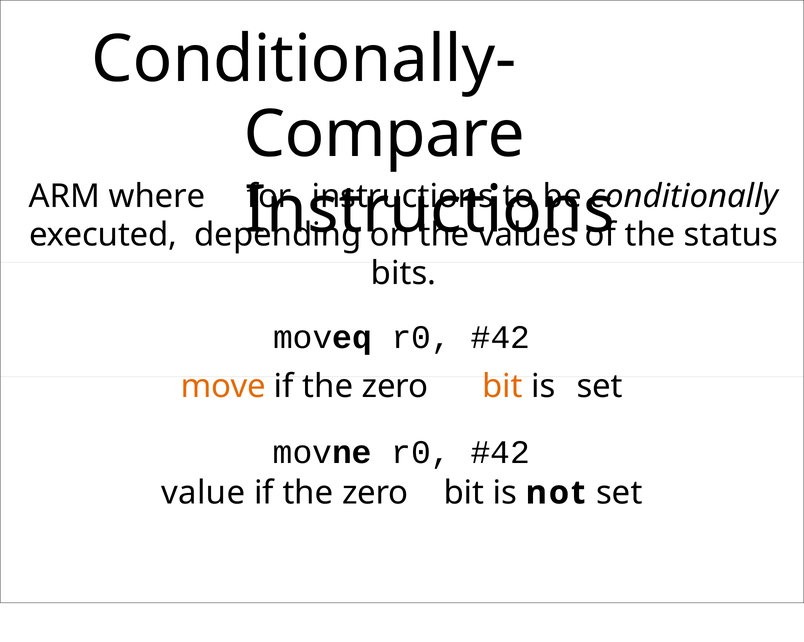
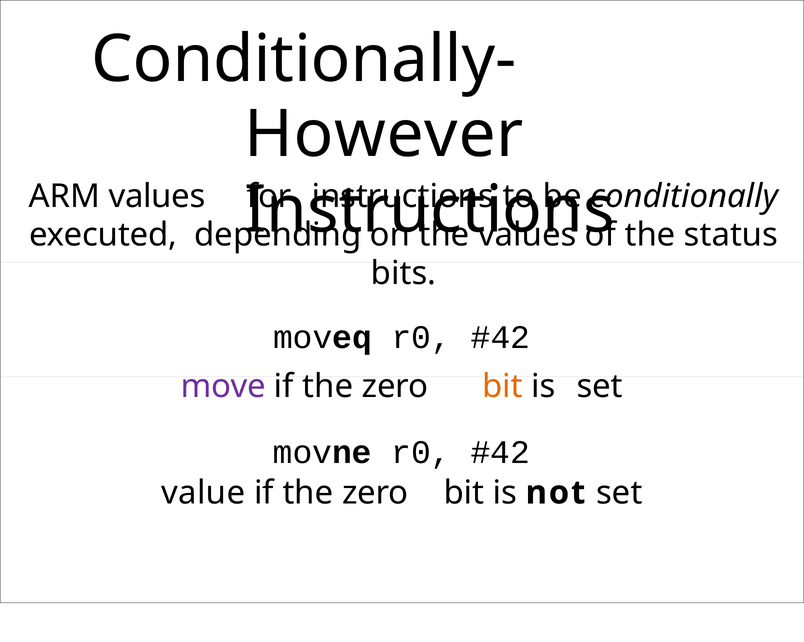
Compare: Compare -> However
ARM where: where -> values
move colour: orange -> purple
